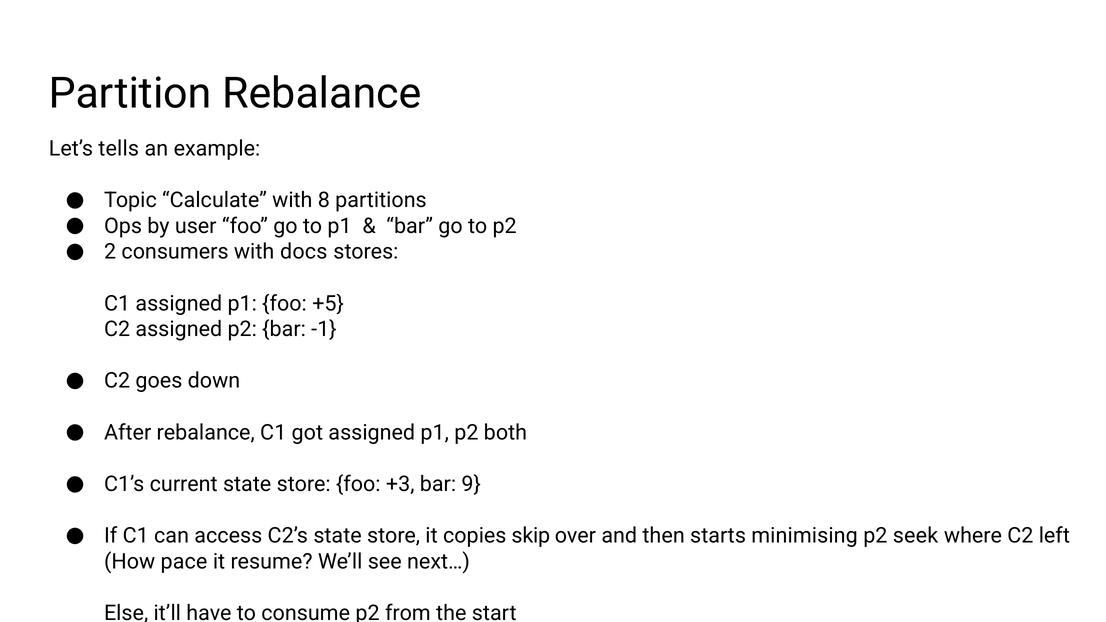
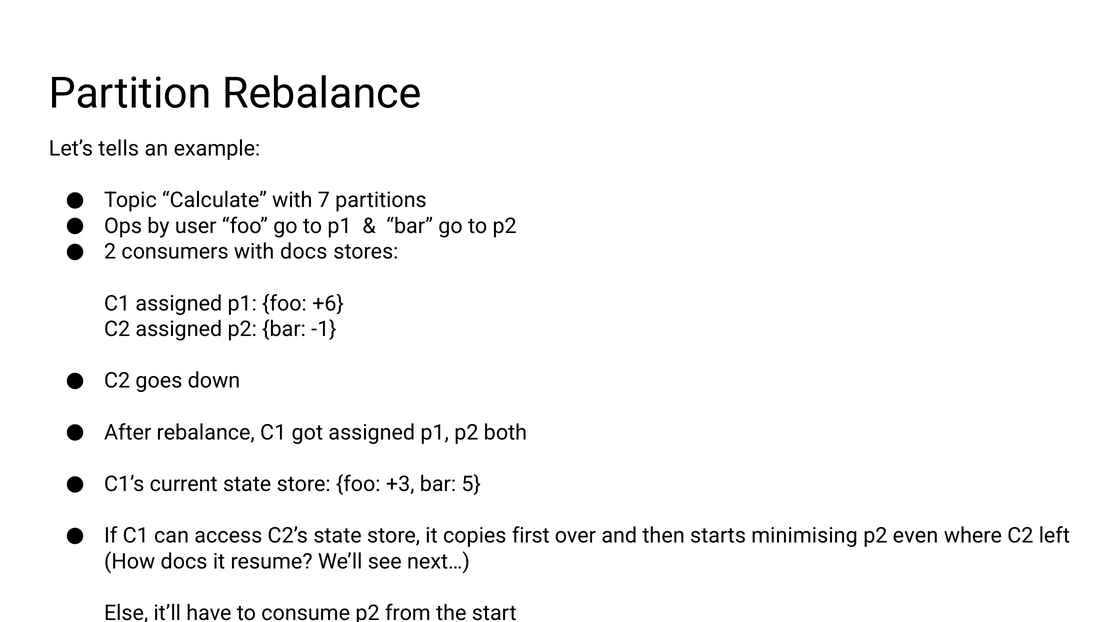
8: 8 -> 7
+5: +5 -> +6
9: 9 -> 5
skip: skip -> first
seek: seek -> even
How pace: pace -> docs
